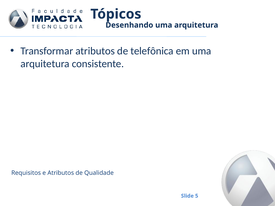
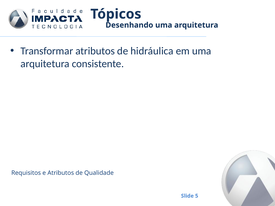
telefônica: telefônica -> hidráulica
